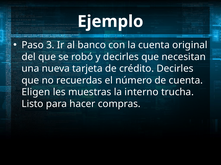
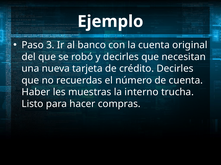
Eligen: Eligen -> Haber
